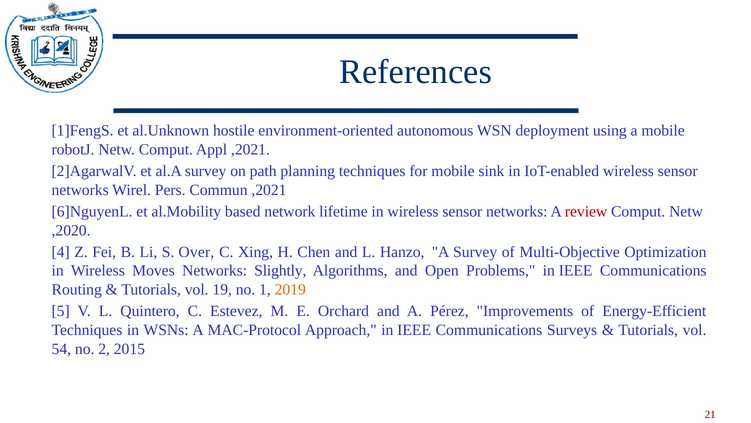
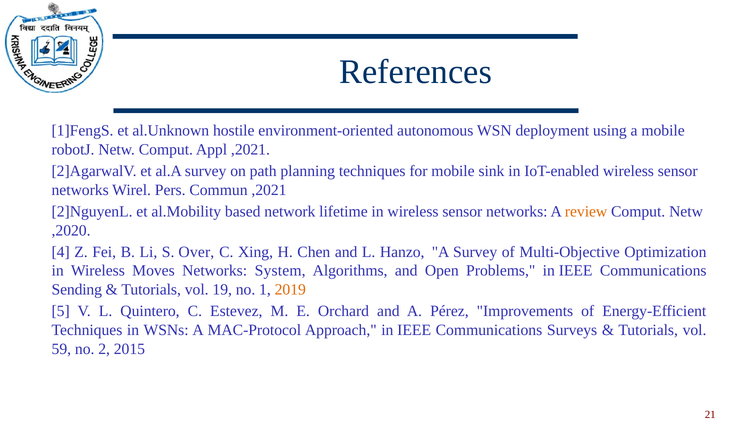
6]NguyenL: 6]NguyenL -> 2]NguyenL
review colour: red -> orange
Slightly: Slightly -> System
Routing: Routing -> Sending
54: 54 -> 59
